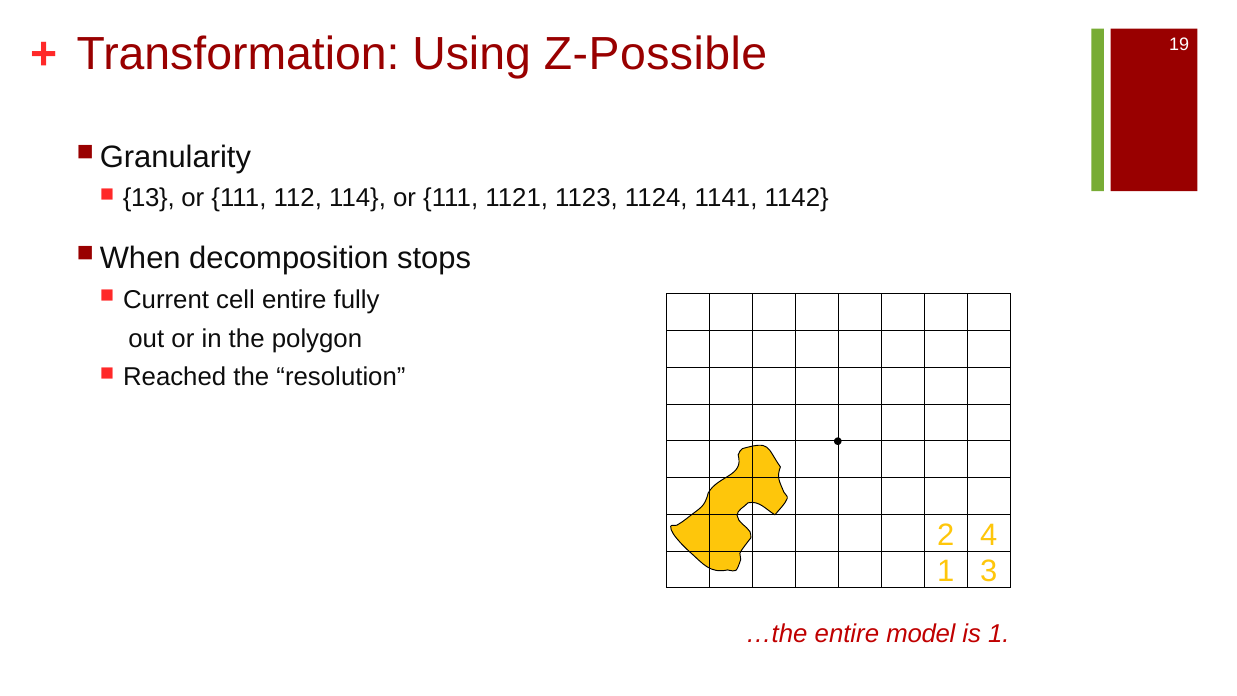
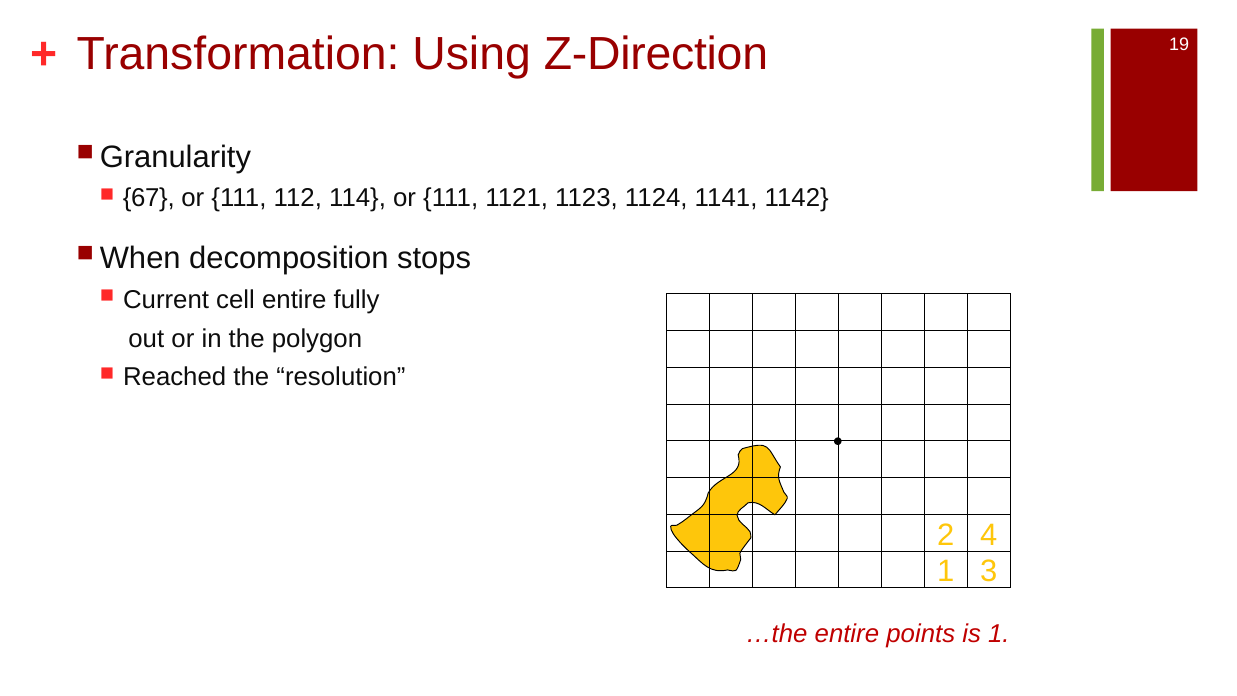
Z-Possible: Z-Possible -> Z-Direction
13: 13 -> 67
model: model -> points
